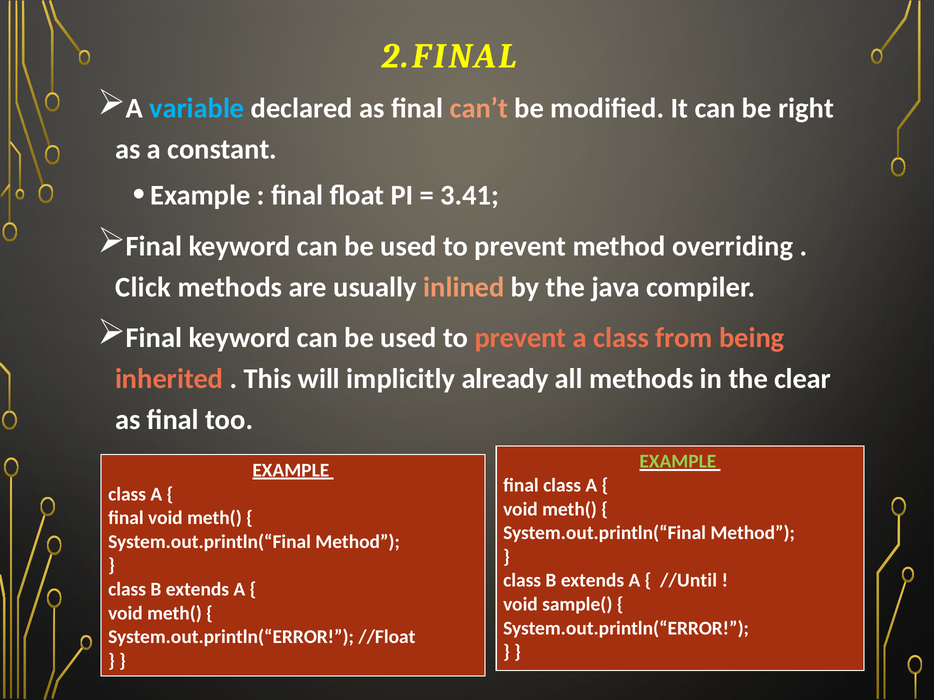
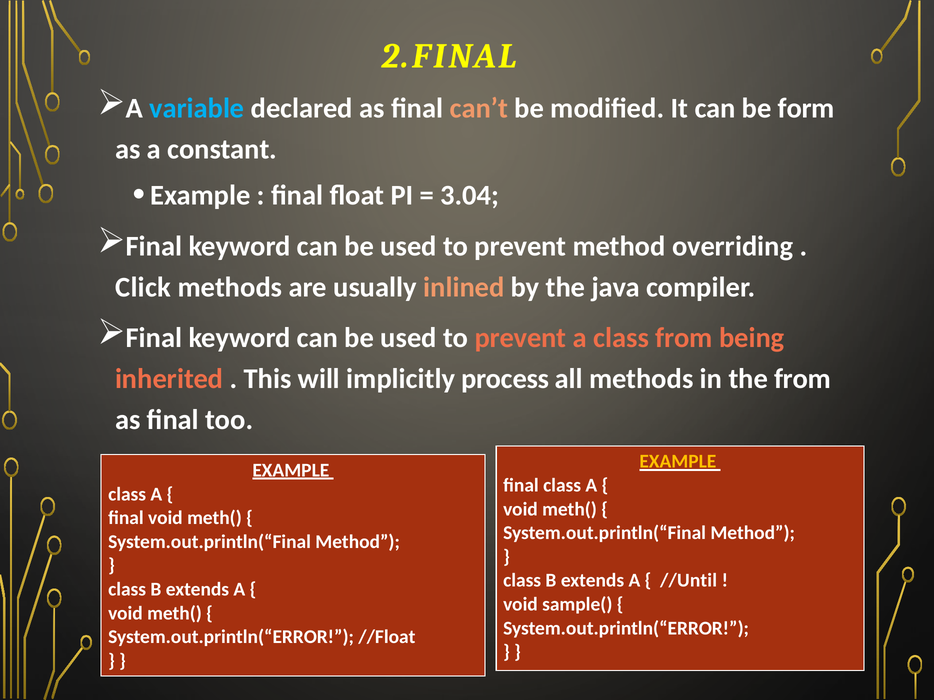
right: right -> form
3.41: 3.41 -> 3.04
already: already -> process
the clear: clear -> from
EXAMPLE at (678, 462) colour: light green -> yellow
